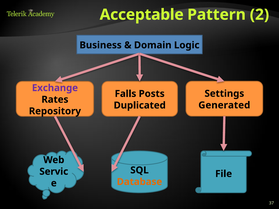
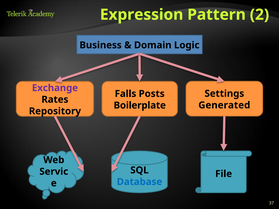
Acceptable: Acceptable -> Expression
Duplicated: Duplicated -> Boilerplate
Database colour: orange -> blue
